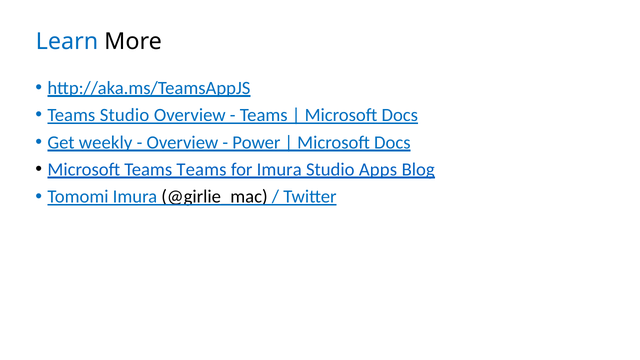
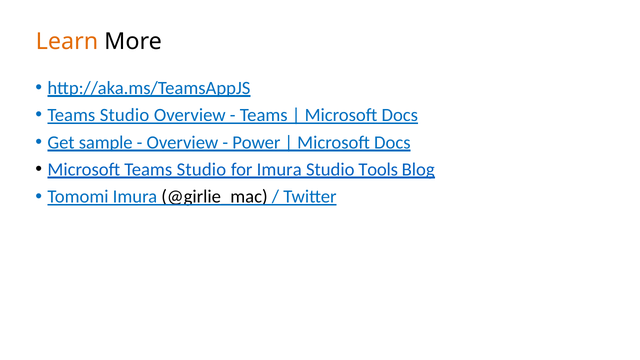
Learn colour: blue -> orange
weekly: weekly -> sample
Microsoft Teams Teams: Teams -> Studio
Apps: Apps -> Tools
